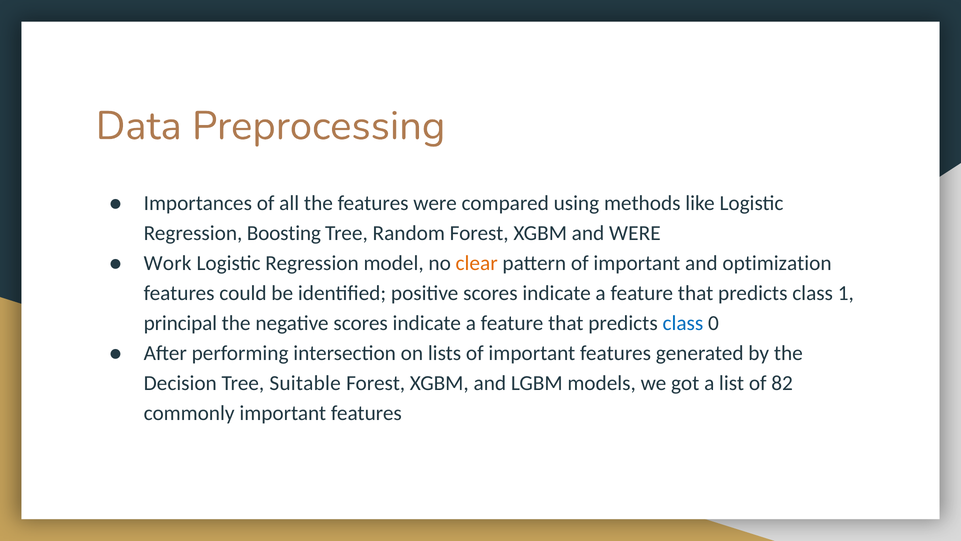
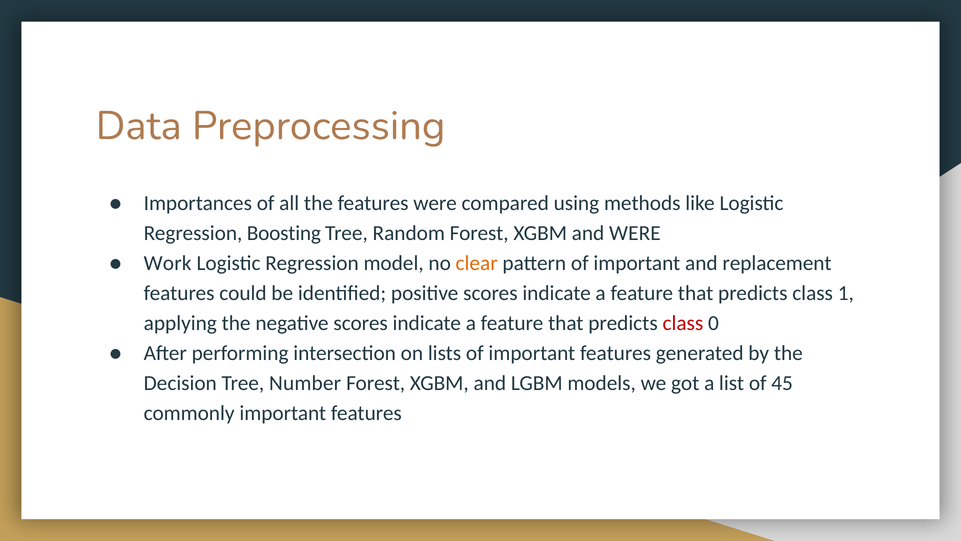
optimization: optimization -> replacement
principal: principal -> applying
class at (683, 323) colour: blue -> red
Suitable: Suitable -> Number
82: 82 -> 45
